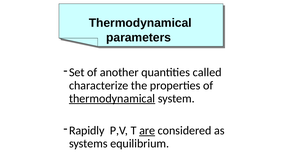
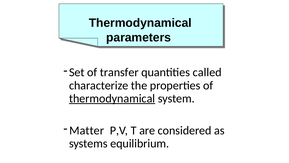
another: another -> transfer
Rapidly: Rapidly -> Matter
are underline: present -> none
